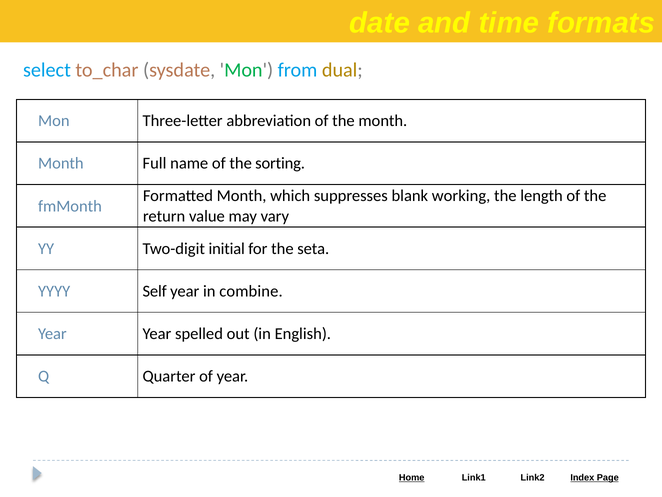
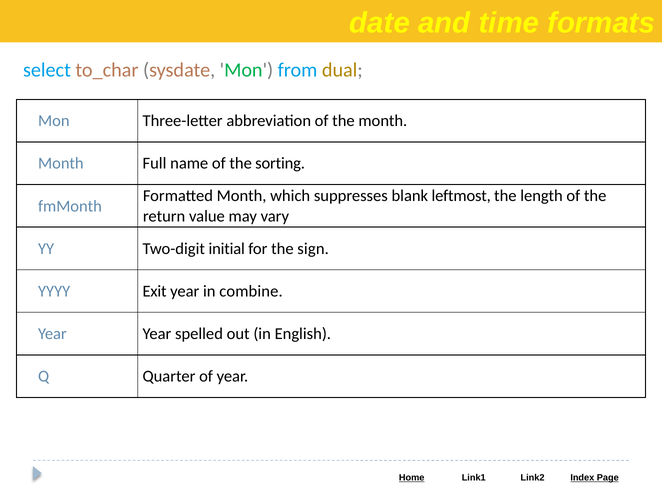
working: working -> leftmost
seta: seta -> sign
Self: Self -> Exit
